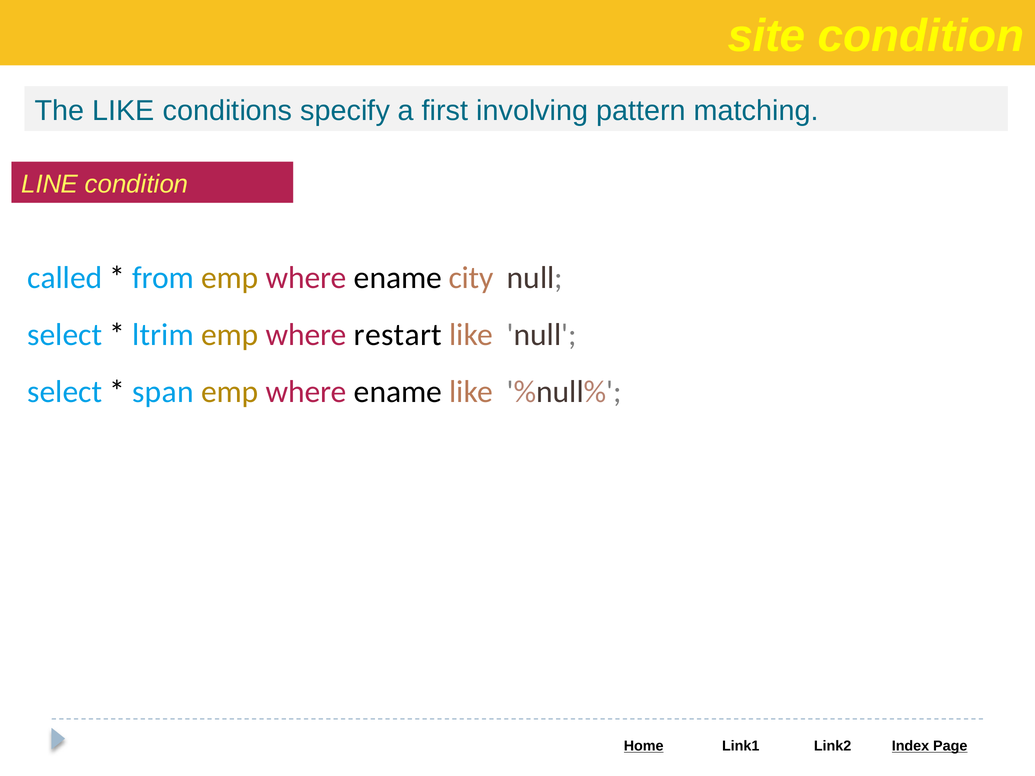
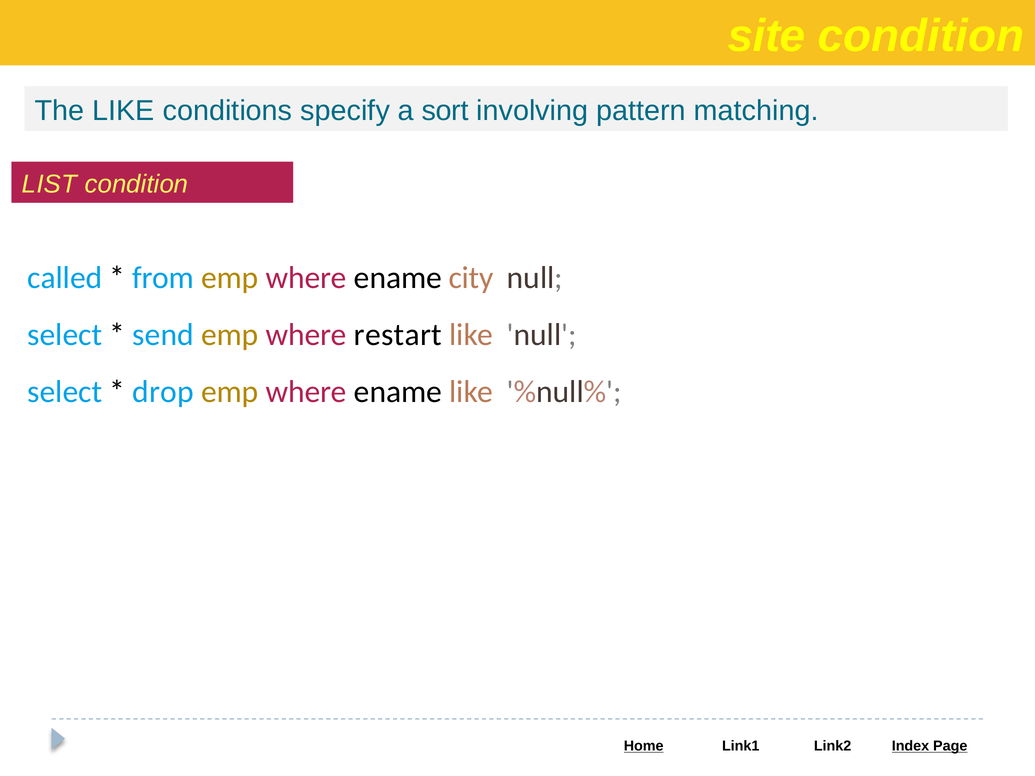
first: first -> sort
LINE: LINE -> LIST
ltrim: ltrim -> send
span: span -> drop
